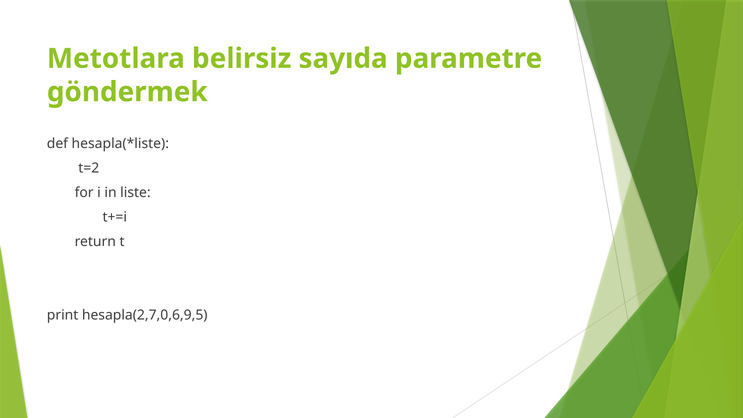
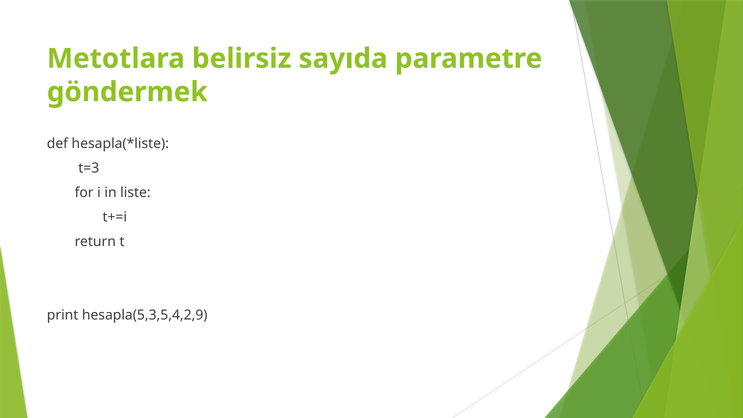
t=2: t=2 -> t=3
hesapla(2,7,0,6,9,5: hesapla(2,7,0,6,9,5 -> hesapla(5,3,5,4,2,9
